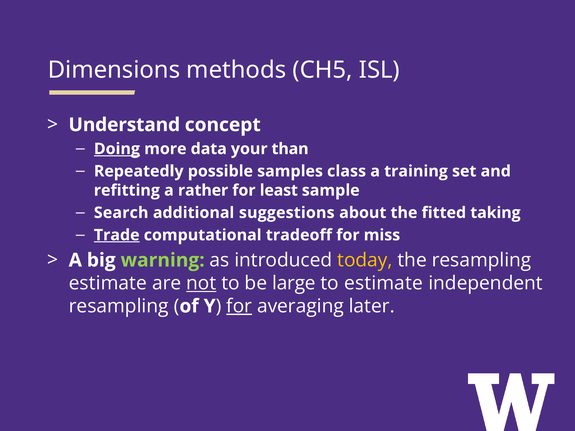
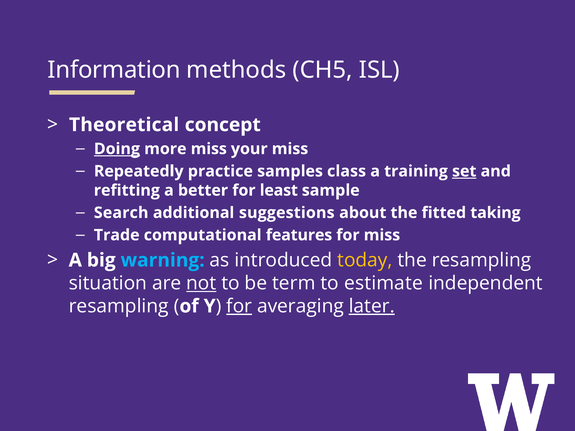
Dimensions: Dimensions -> Information
Understand: Understand -> Theoretical
more data: data -> miss
your than: than -> miss
possible: possible -> practice
set underline: none -> present
rather: rather -> better
Trade underline: present -> none
tradeoff: tradeoff -> features
warning colour: light green -> light blue
estimate at (108, 283): estimate -> situation
large: large -> term
later underline: none -> present
